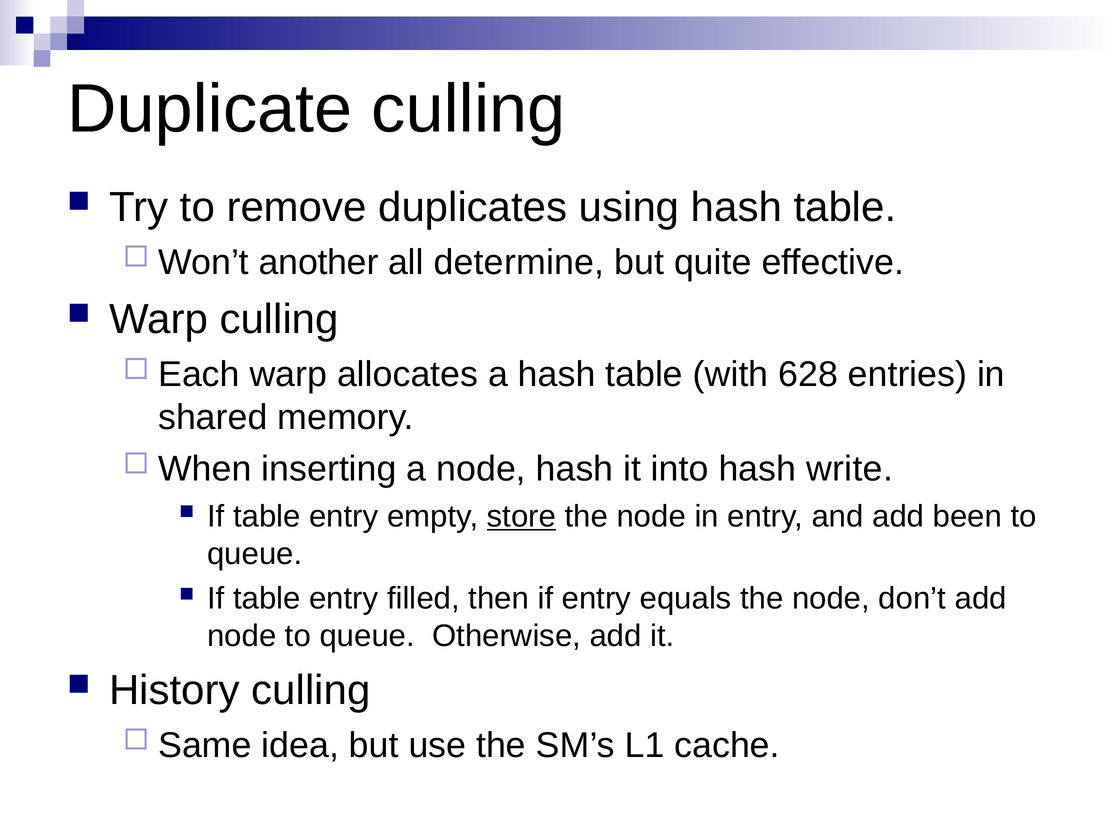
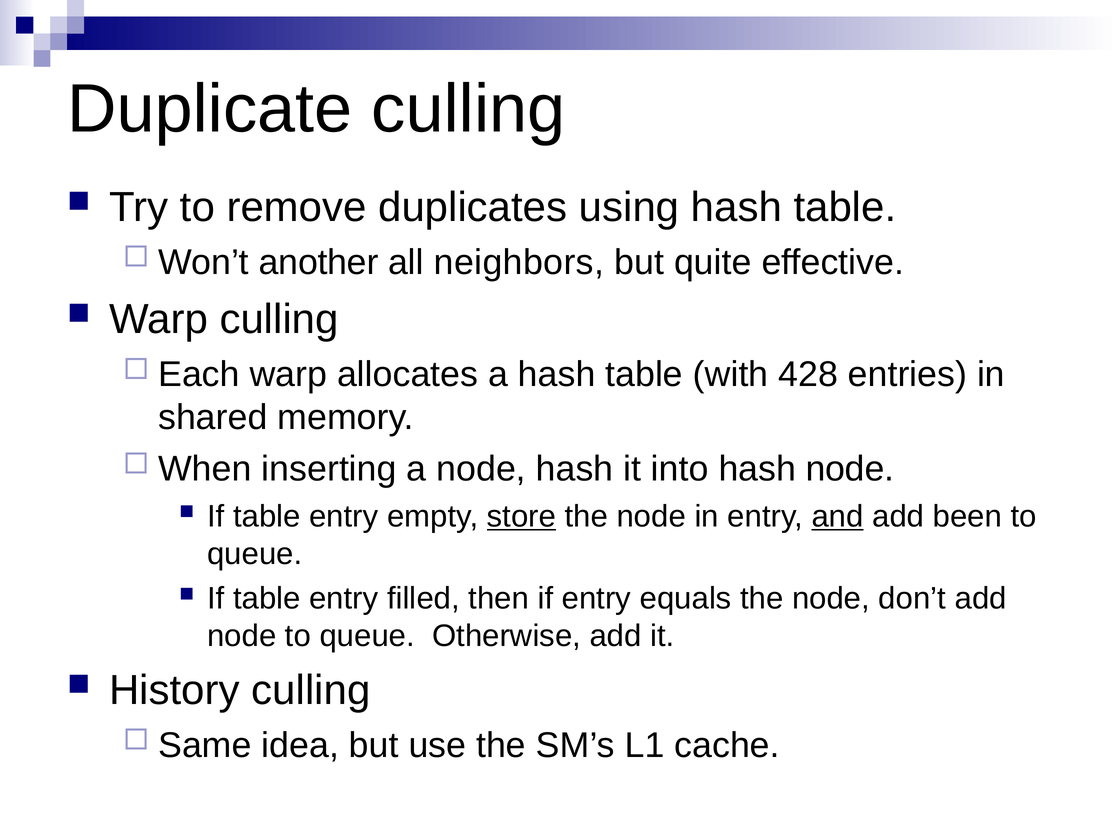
determine: determine -> neighbors
628: 628 -> 428
hash write: write -> node
and underline: none -> present
